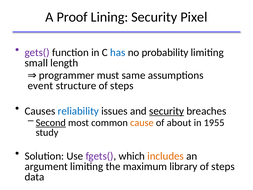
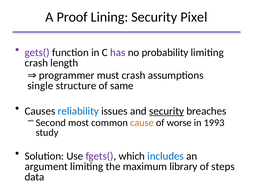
has colour: blue -> purple
small at (36, 63): small -> crash
must same: same -> crash
event: event -> single
structure of steps: steps -> same
Second underline: present -> none
about: about -> worse
1955: 1955 -> 1993
includes colour: orange -> blue
